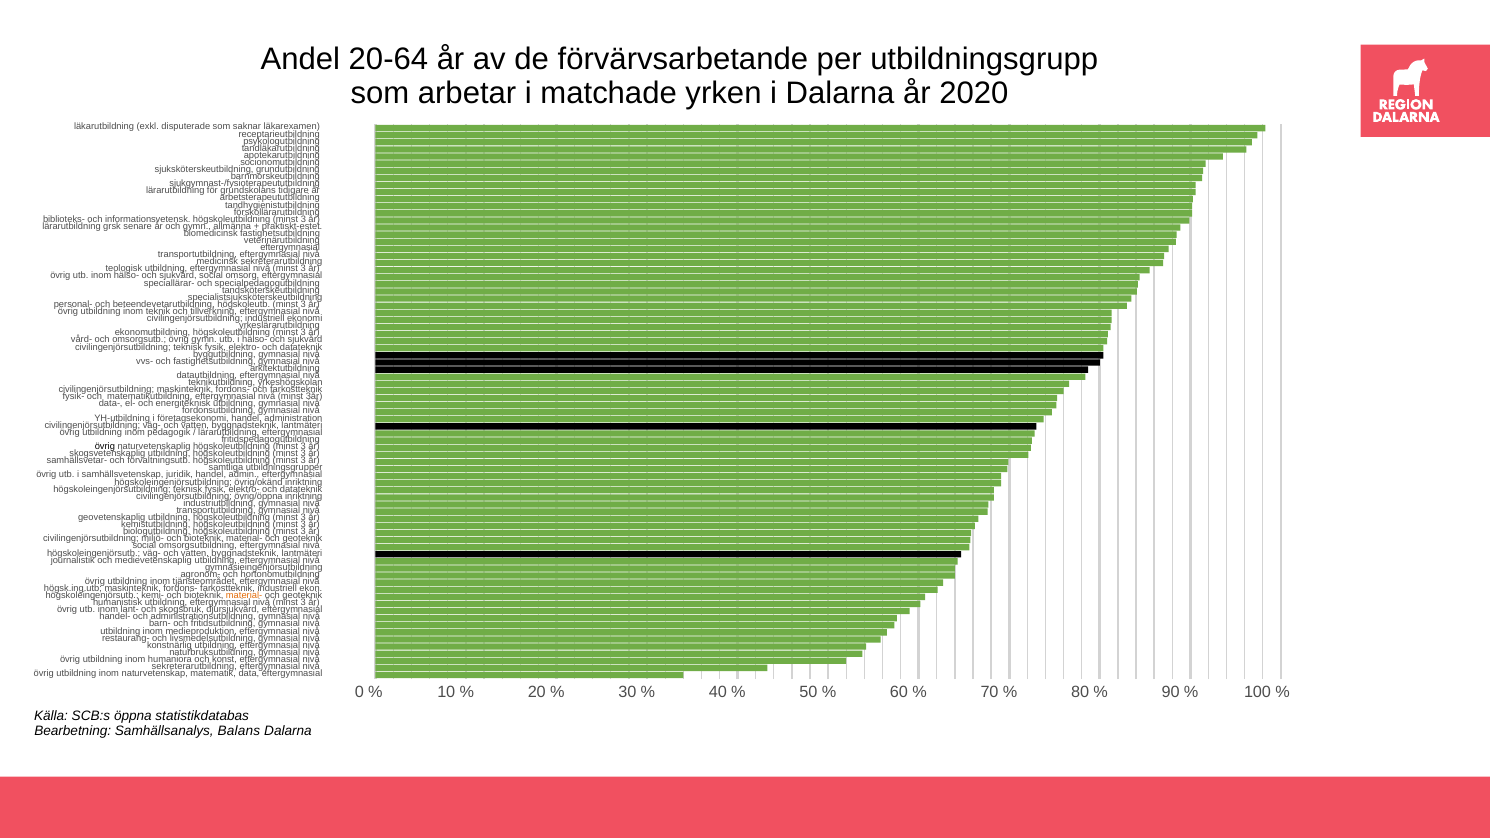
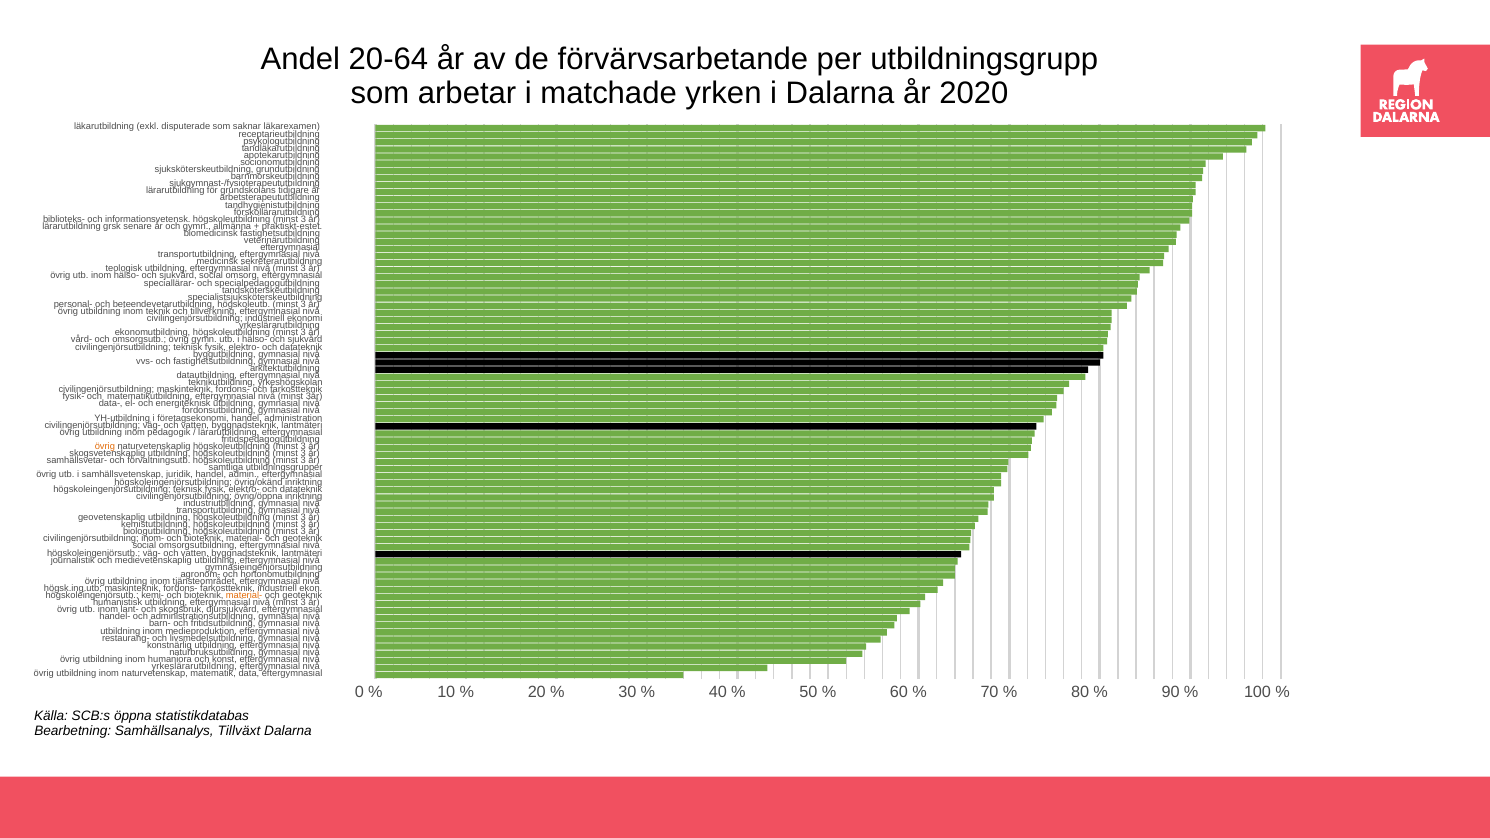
övrig at (105, 446) colour: black -> orange
miljö-: miljö- -> inom-
sekreterarutbildning at (194, 667): sekreterarutbildning -> yrkeslärarutbildning
Balans: Balans -> Tillväxt
